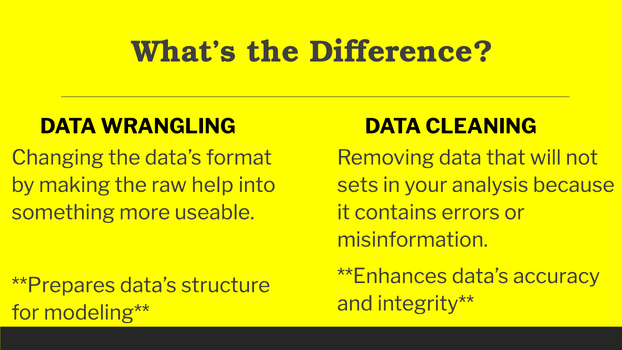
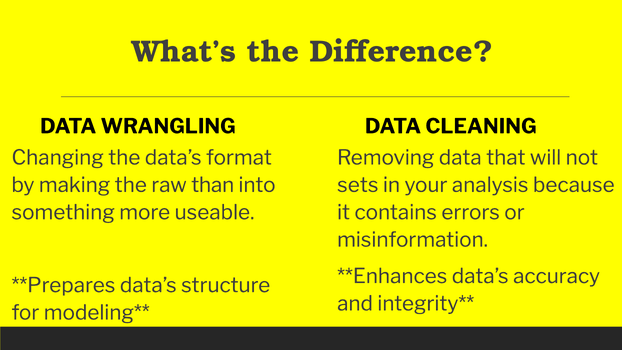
help: help -> than
